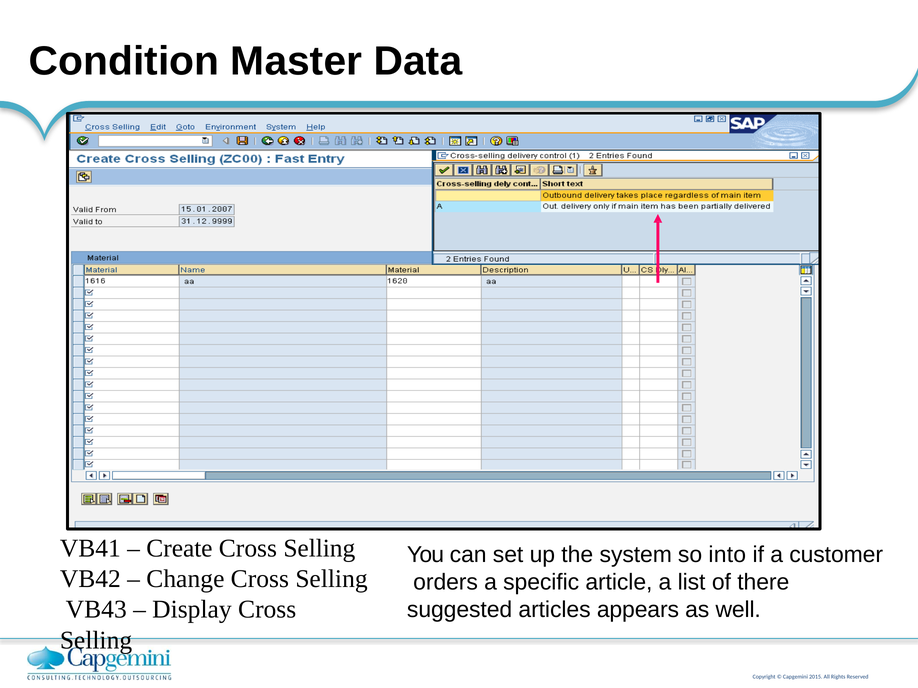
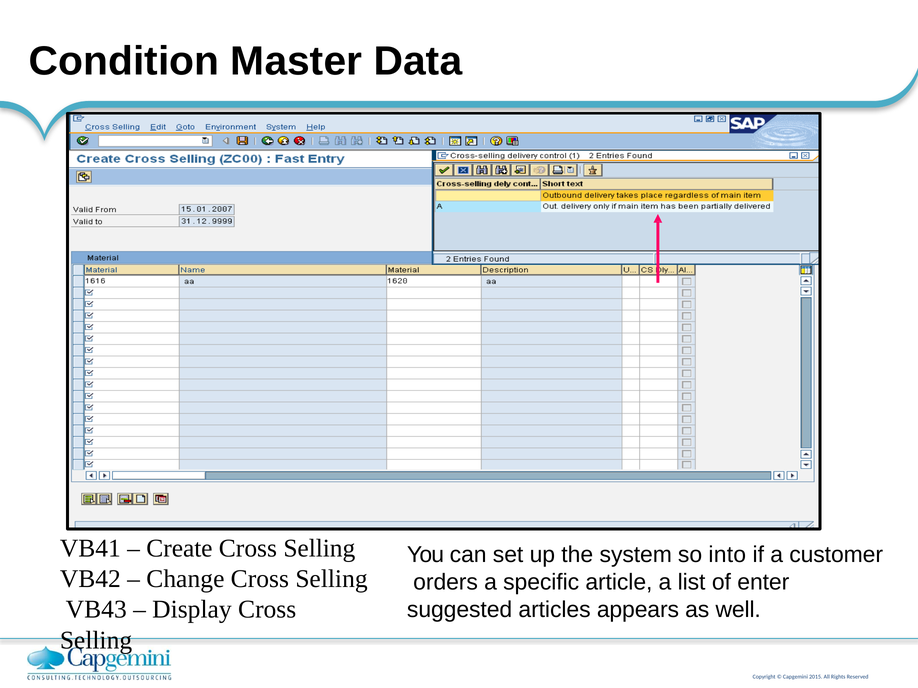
there: there -> enter
